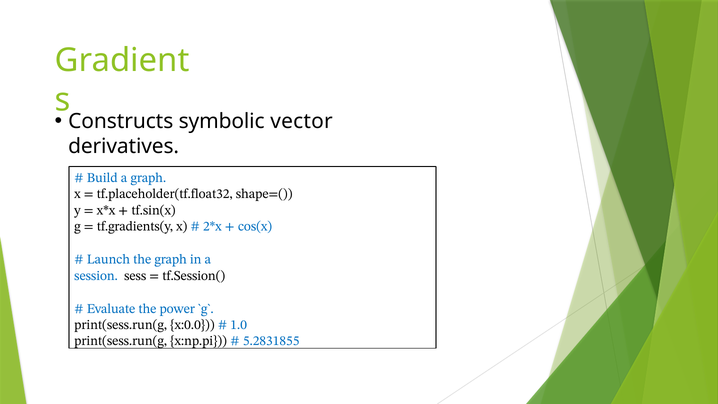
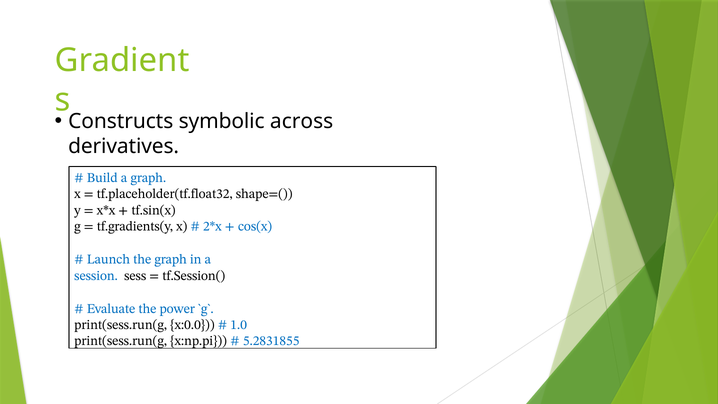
vector: vector -> across
